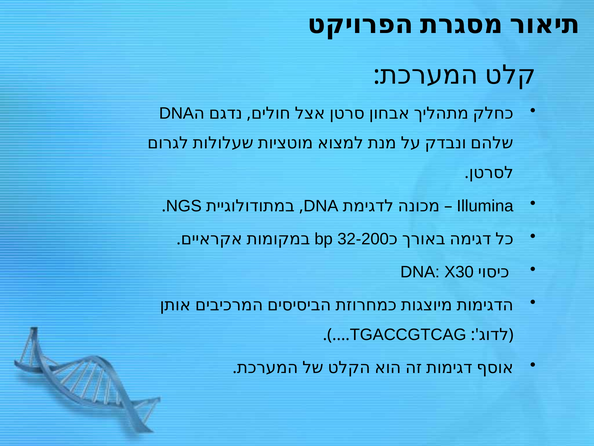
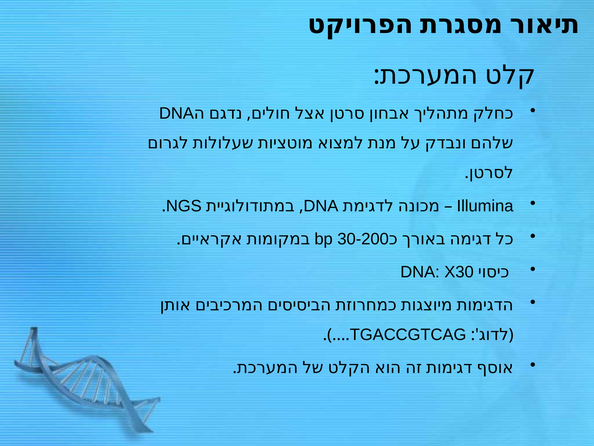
32-200: 32-200 -> 30-200
